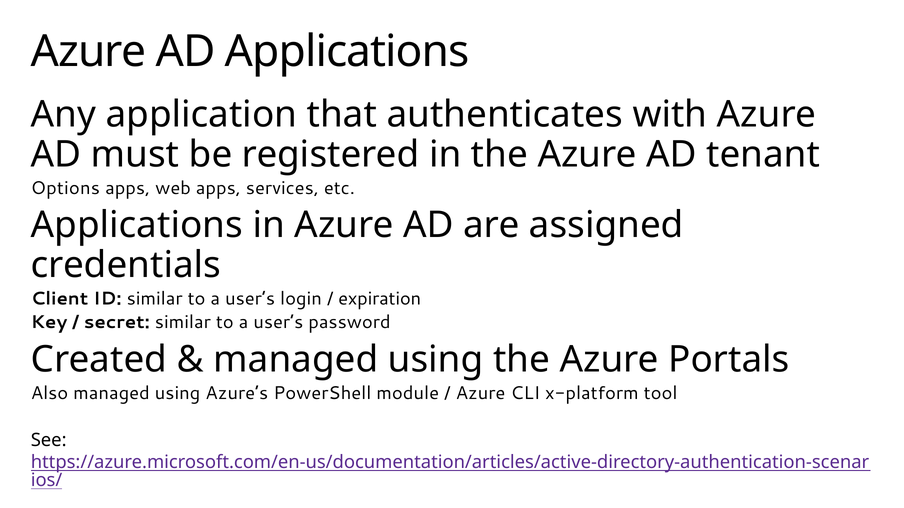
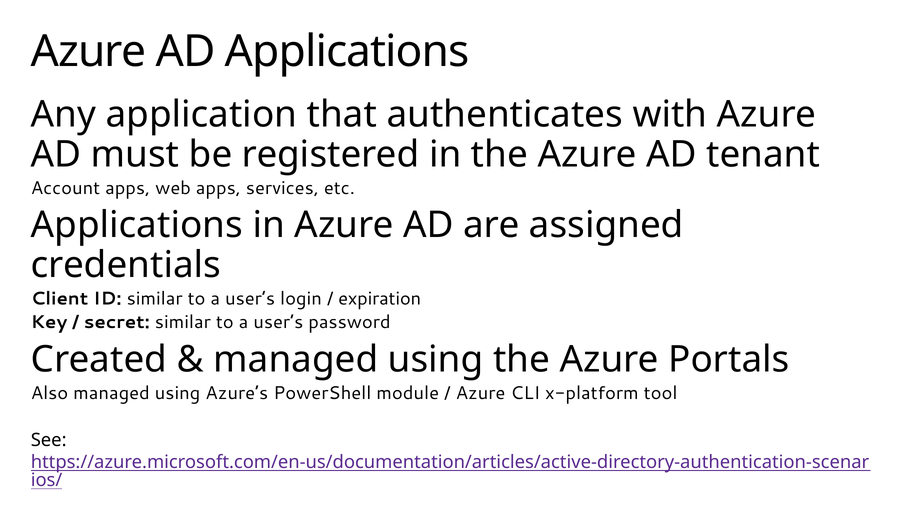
Options: Options -> Account
